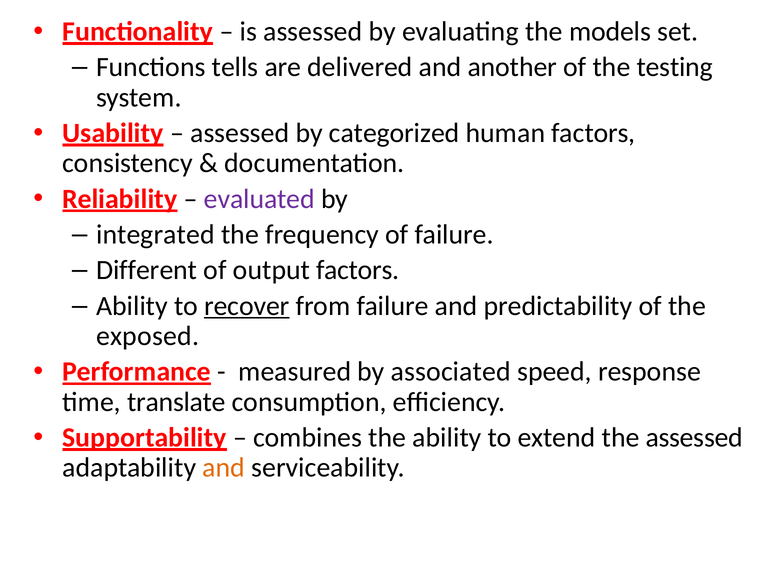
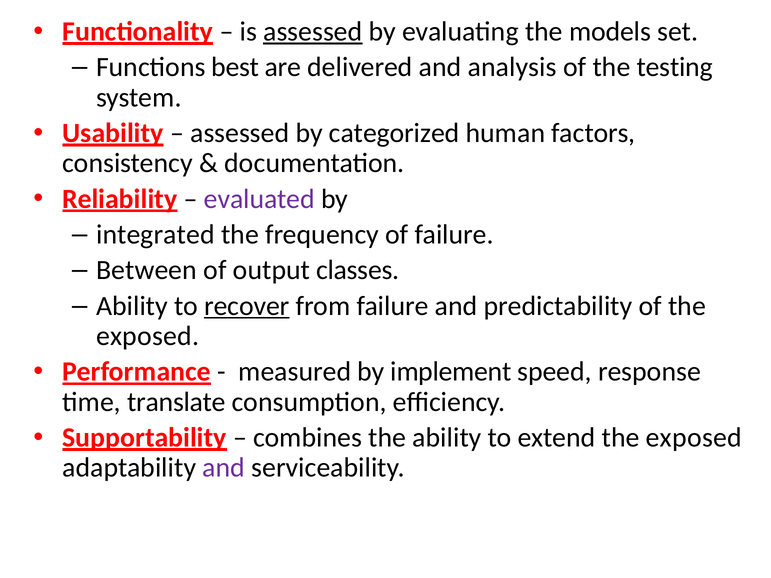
assessed at (313, 32) underline: none -> present
tells: tells -> best
another: another -> analysis
Different: Different -> Between
output factors: factors -> classes
associated: associated -> implement
extend the assessed: assessed -> exposed
and at (224, 468) colour: orange -> purple
